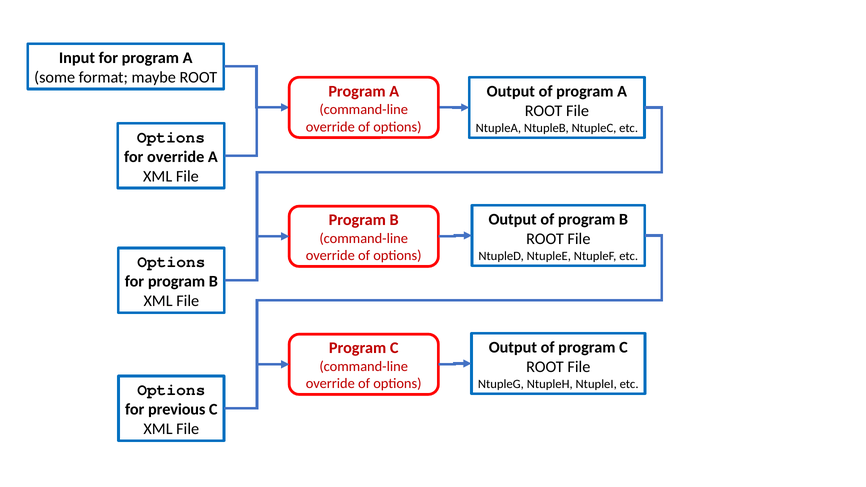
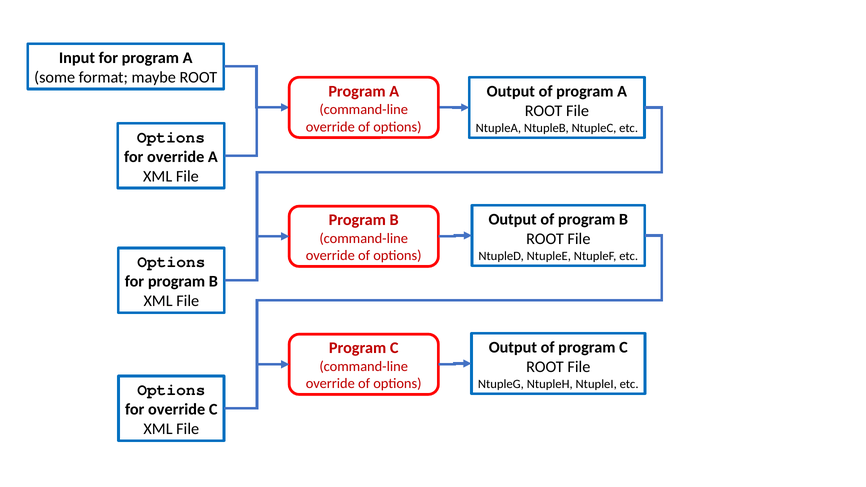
previous at (177, 410): previous -> override
